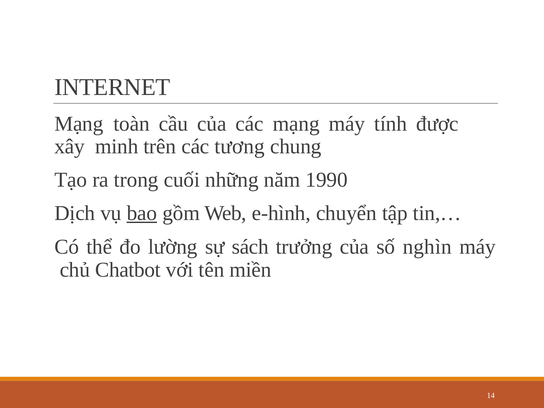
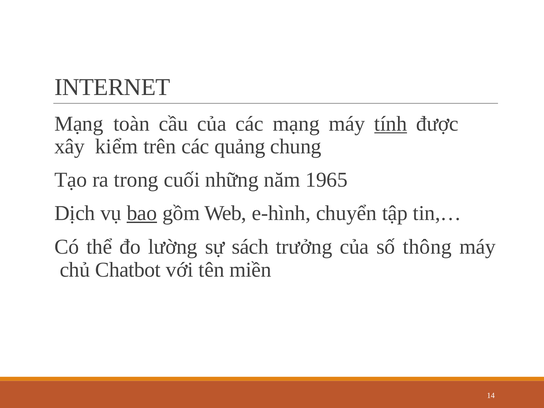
tính underline: none -> present
minh: minh -> kiểm
tương: tương -> quảng
1990: 1990 -> 1965
nghìn: nghìn -> thông
